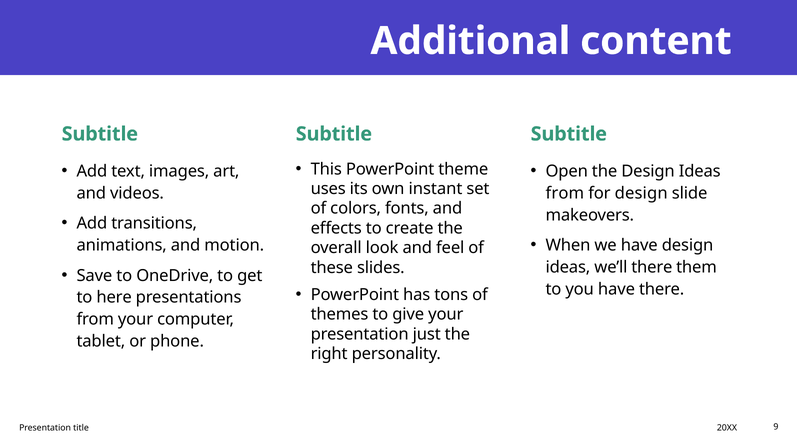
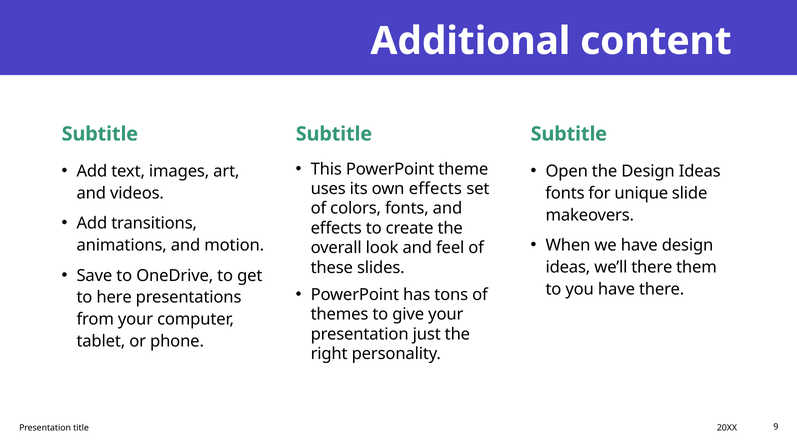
own instant: instant -> effects
from at (565, 193): from -> fonts
for design: design -> unique
